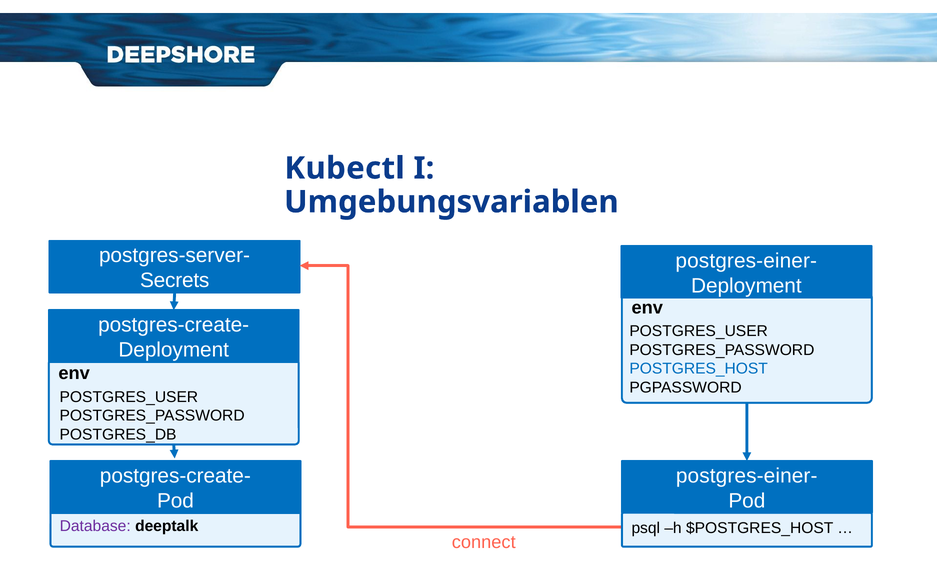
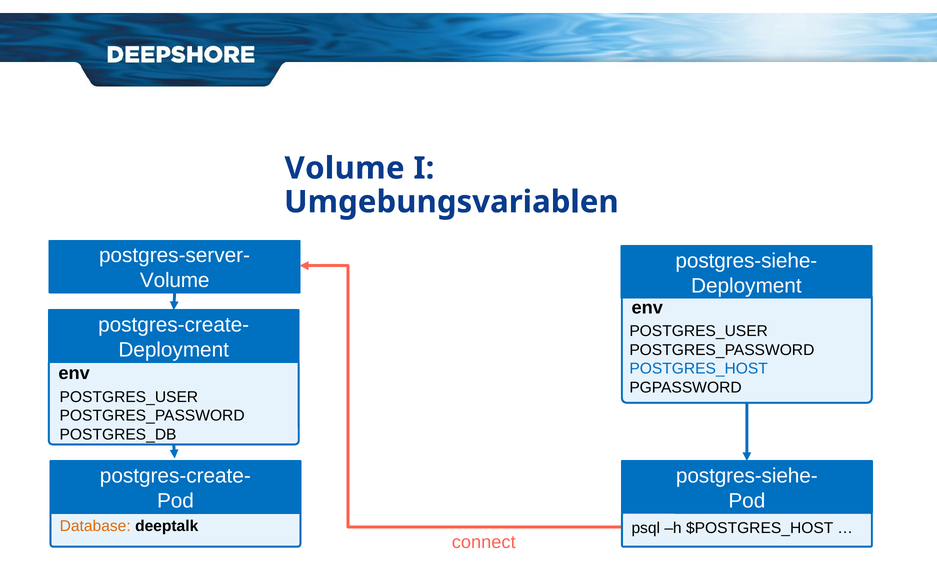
Kubectl at (345, 168): Kubectl -> Volume
postgres-einer- at (746, 261): postgres-einer- -> postgres-siehe-
Secrets at (175, 280): Secrets -> Volume
postgres-einer- at (747, 476): postgres-einer- -> postgres-siehe-
Database colour: purple -> orange
